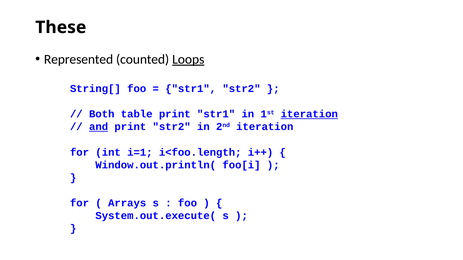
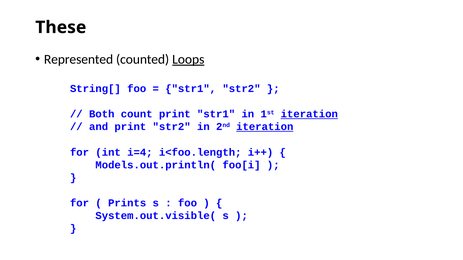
table: table -> count
and underline: present -> none
iteration at (265, 127) underline: none -> present
i=1: i=1 -> i=4
Window.out.println(: Window.out.println( -> Models.out.println(
Arrays: Arrays -> Prints
System.out.execute(: System.out.execute( -> System.out.visible(
